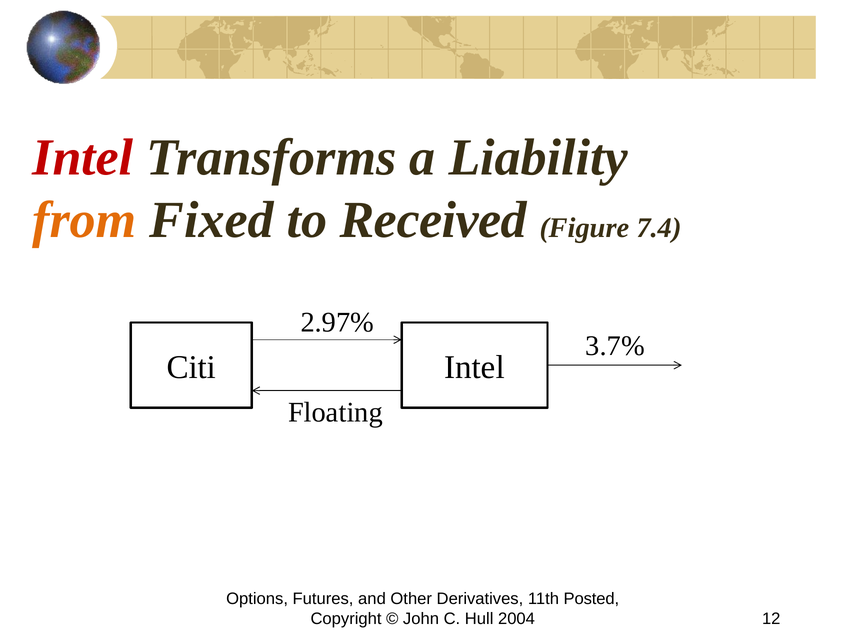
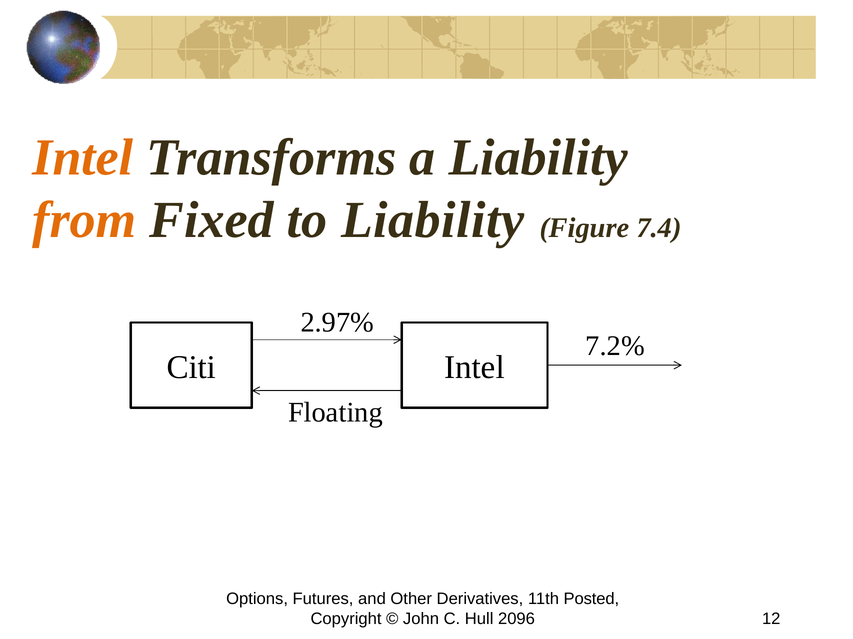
Intel at (83, 158) colour: red -> orange
to Received: Received -> Liability
3.7%: 3.7% -> 7.2%
2004: 2004 -> 2096
